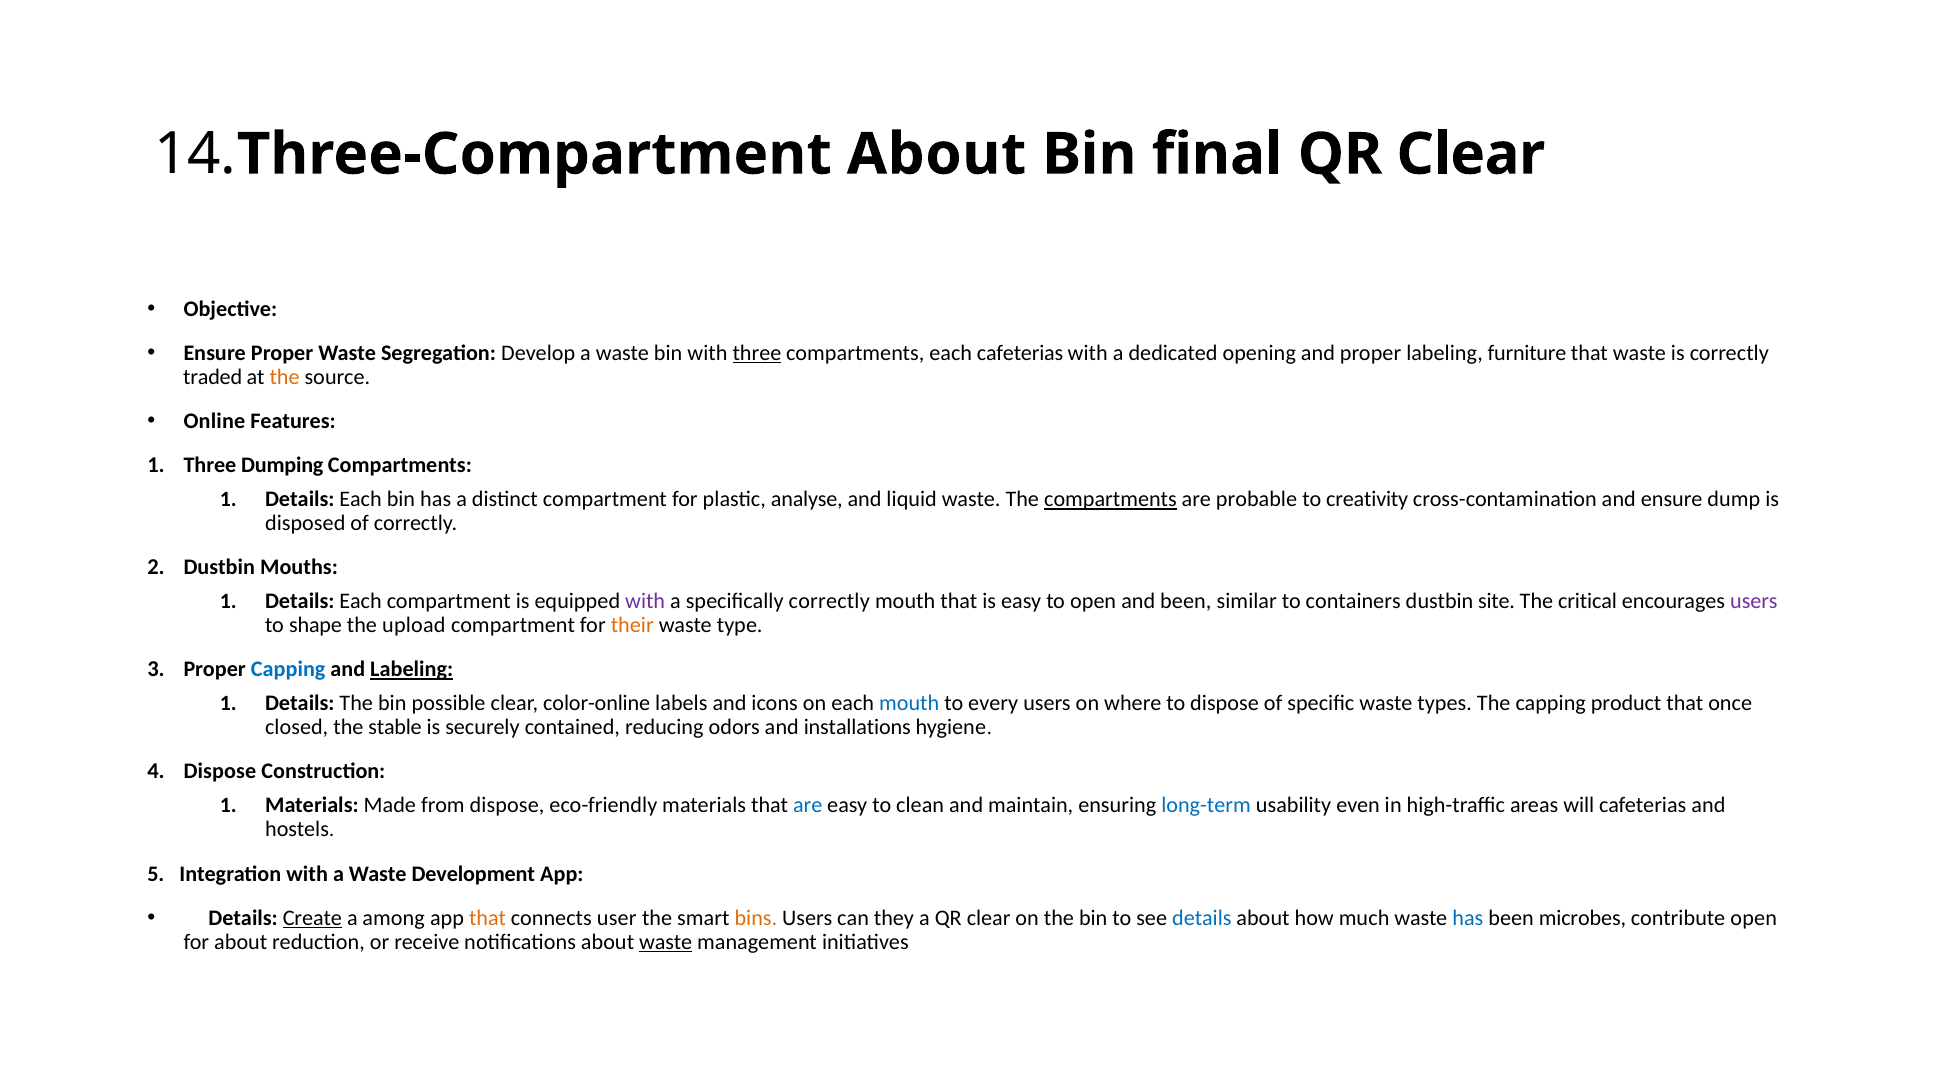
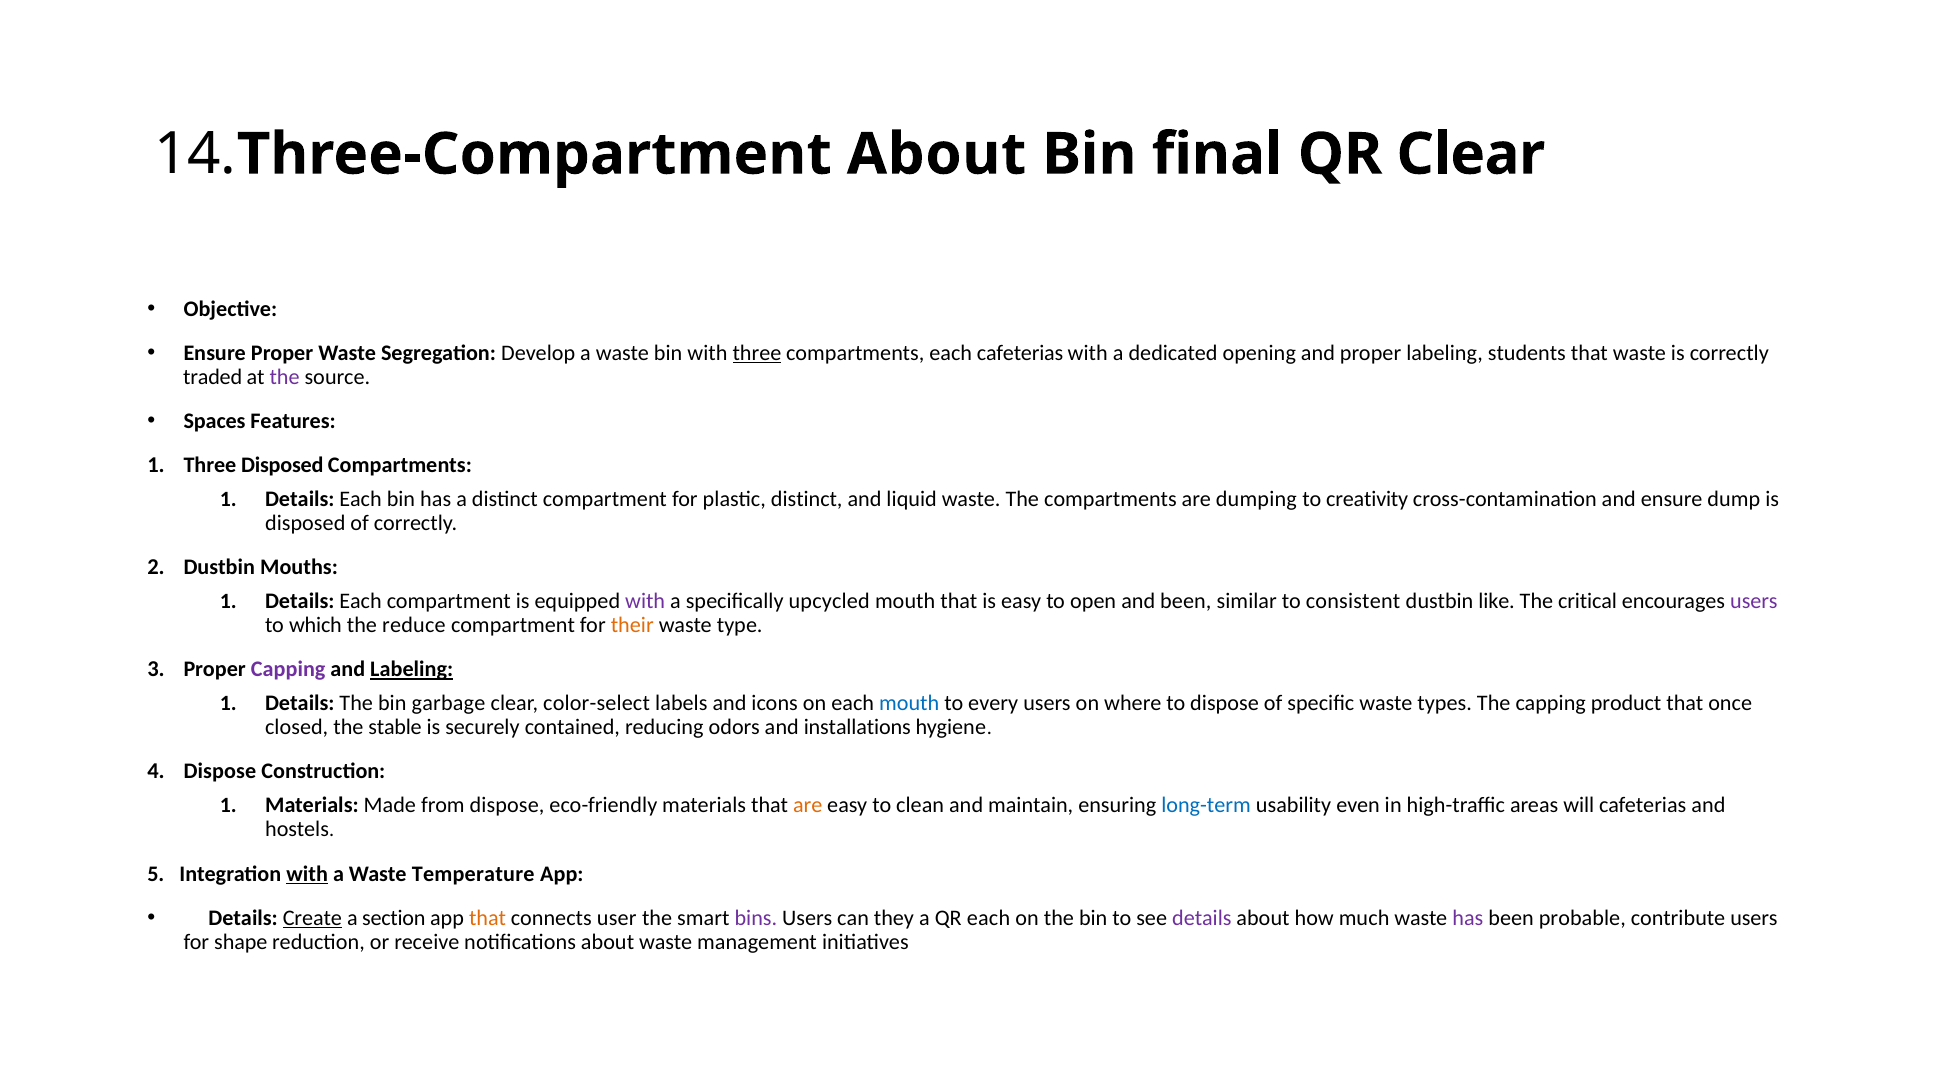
furniture: furniture -> students
the at (285, 377) colour: orange -> purple
Online: Online -> Spaces
Three Dumping: Dumping -> Disposed
plastic analyse: analyse -> distinct
compartments at (1110, 499) underline: present -> none
probable: probable -> dumping
specifically correctly: correctly -> upcycled
containers: containers -> consistent
site: site -> like
shape: shape -> which
upload: upload -> reduce
Capping at (288, 669) colour: blue -> purple
possible: possible -> garbage
color-online: color-online -> color-select
are at (808, 805) colour: blue -> orange
with at (307, 873) underline: none -> present
Development: Development -> Temperature
among: among -> section
bins colour: orange -> purple
a QR clear: clear -> each
details at (1202, 917) colour: blue -> purple
has at (1468, 917) colour: blue -> purple
microbes: microbes -> probable
contribute open: open -> users
for about: about -> shape
waste at (666, 941) underline: present -> none
